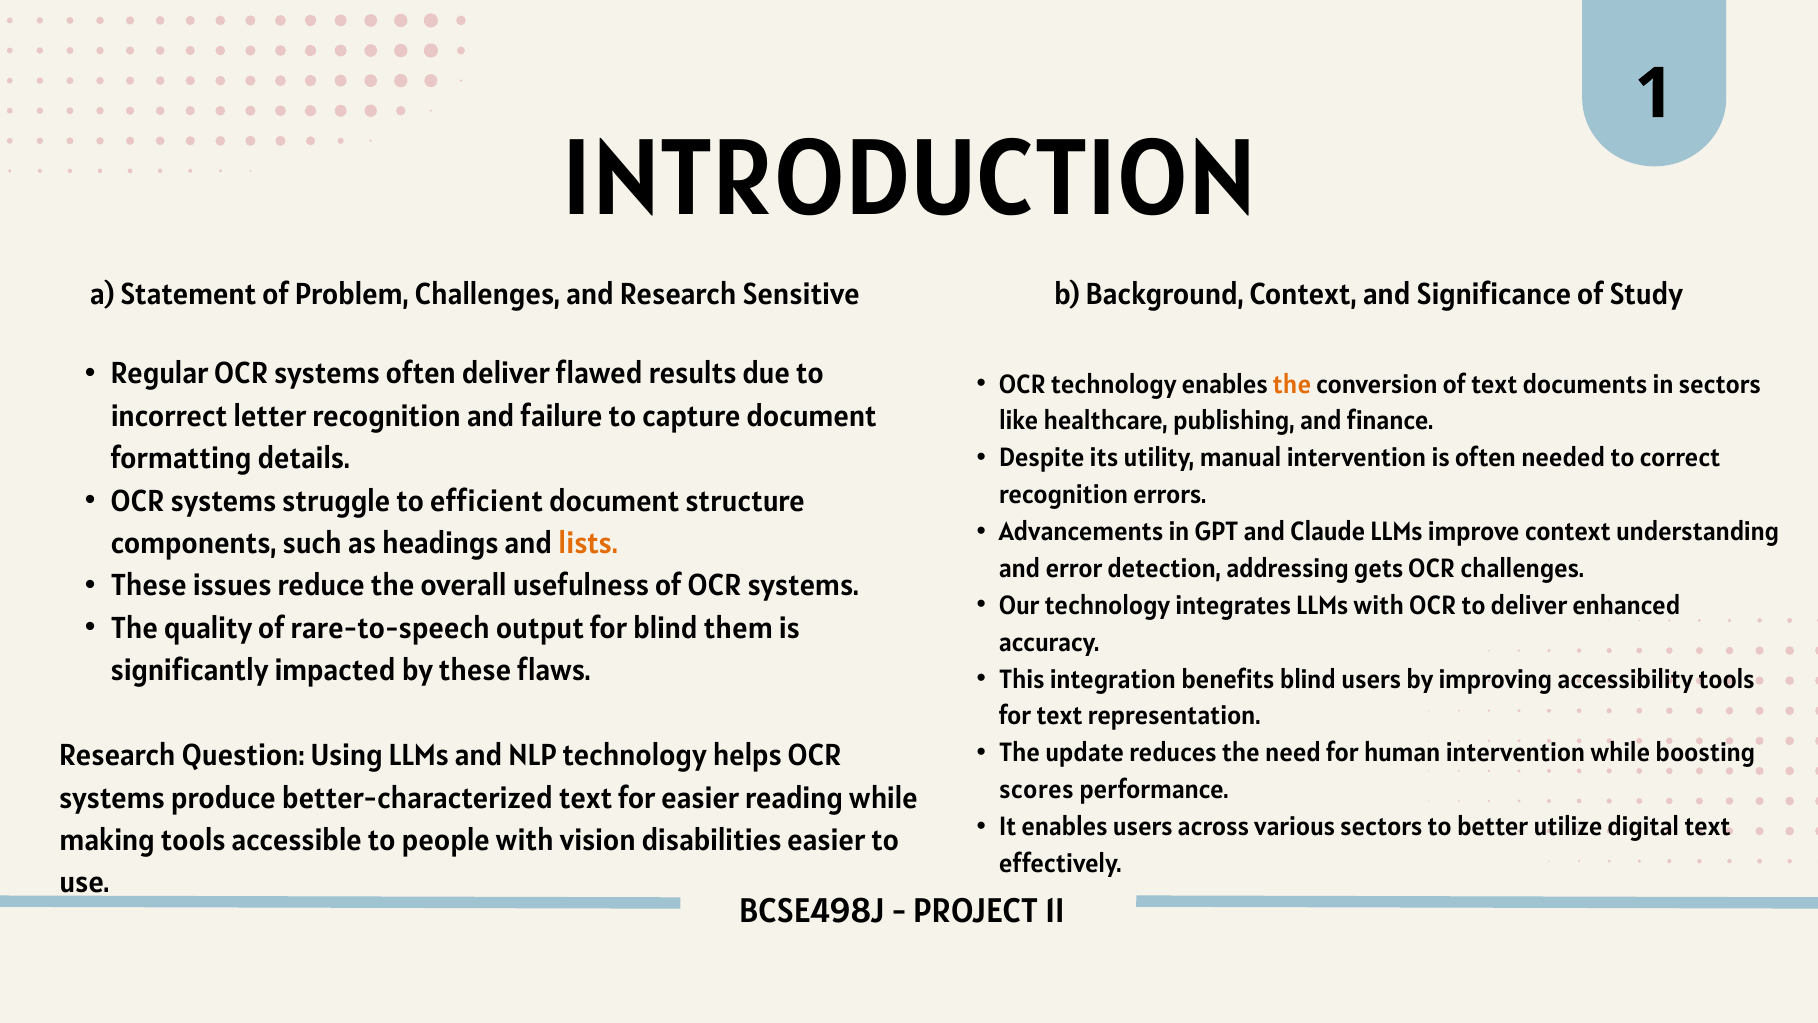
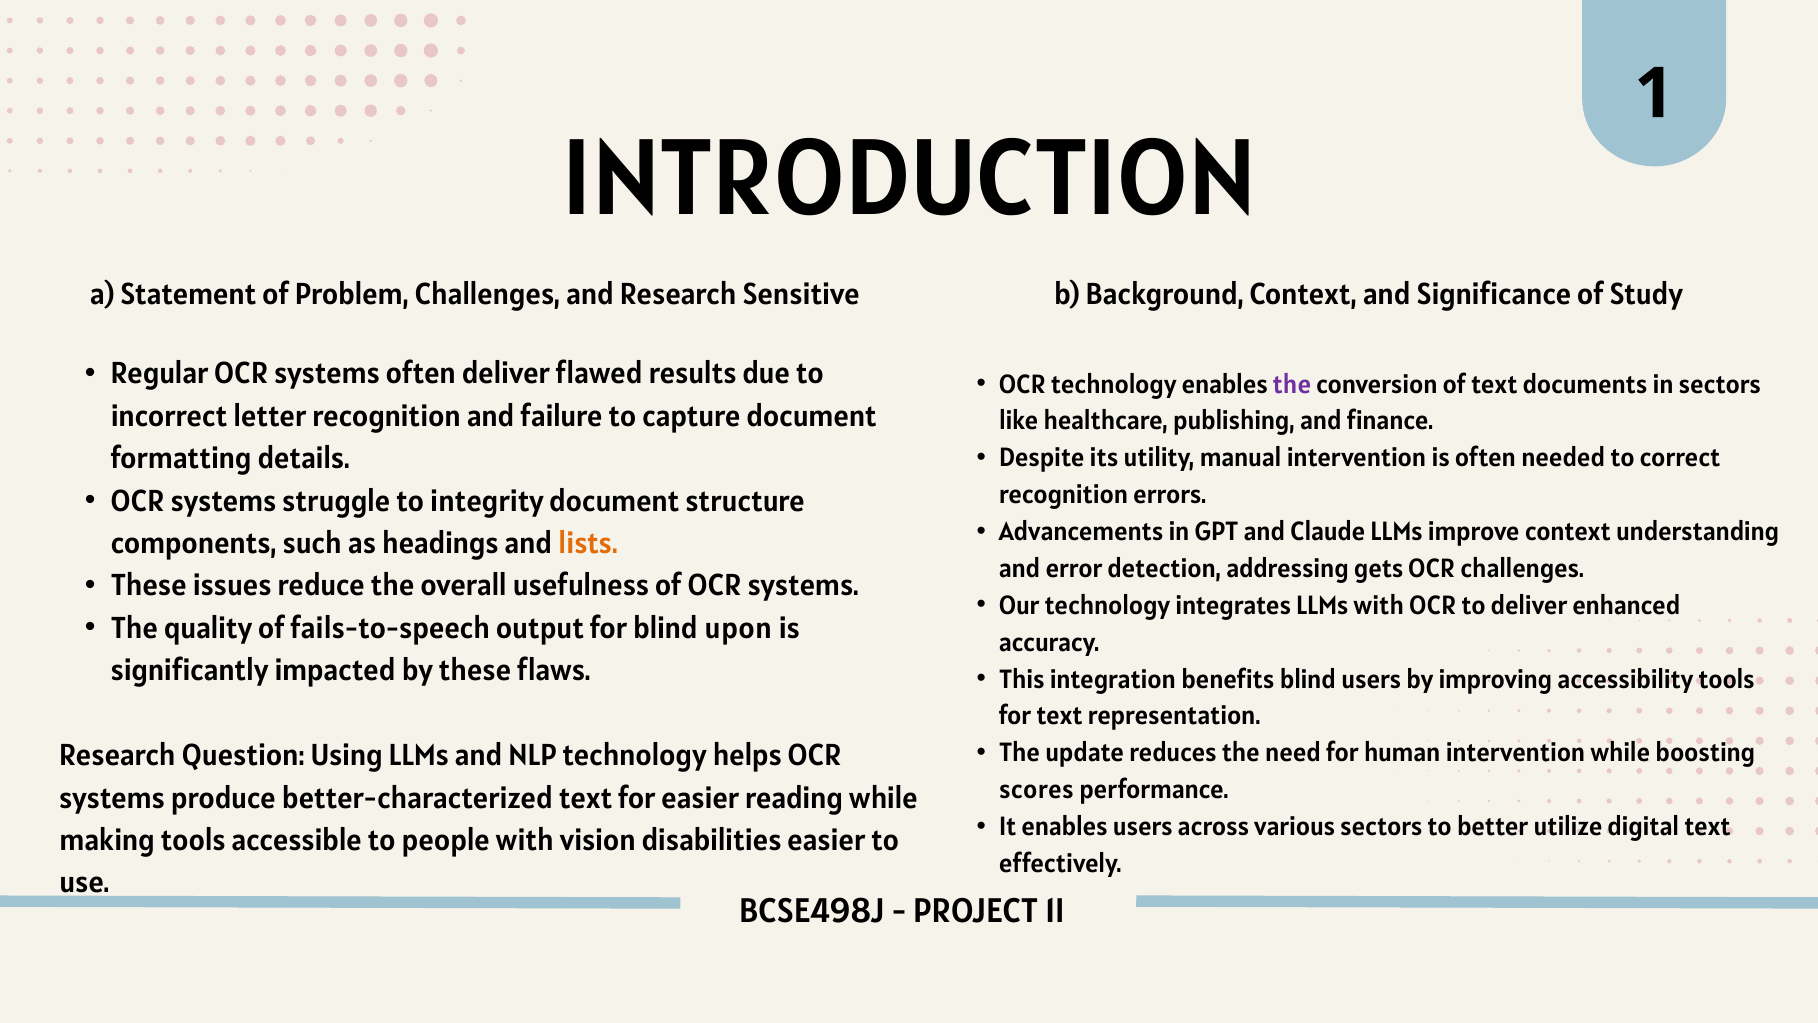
the at (1292, 384) colour: orange -> purple
efficient: efficient -> integrity
rare-to-speech: rare-to-speech -> fails-to-speech
them: them -> upon
